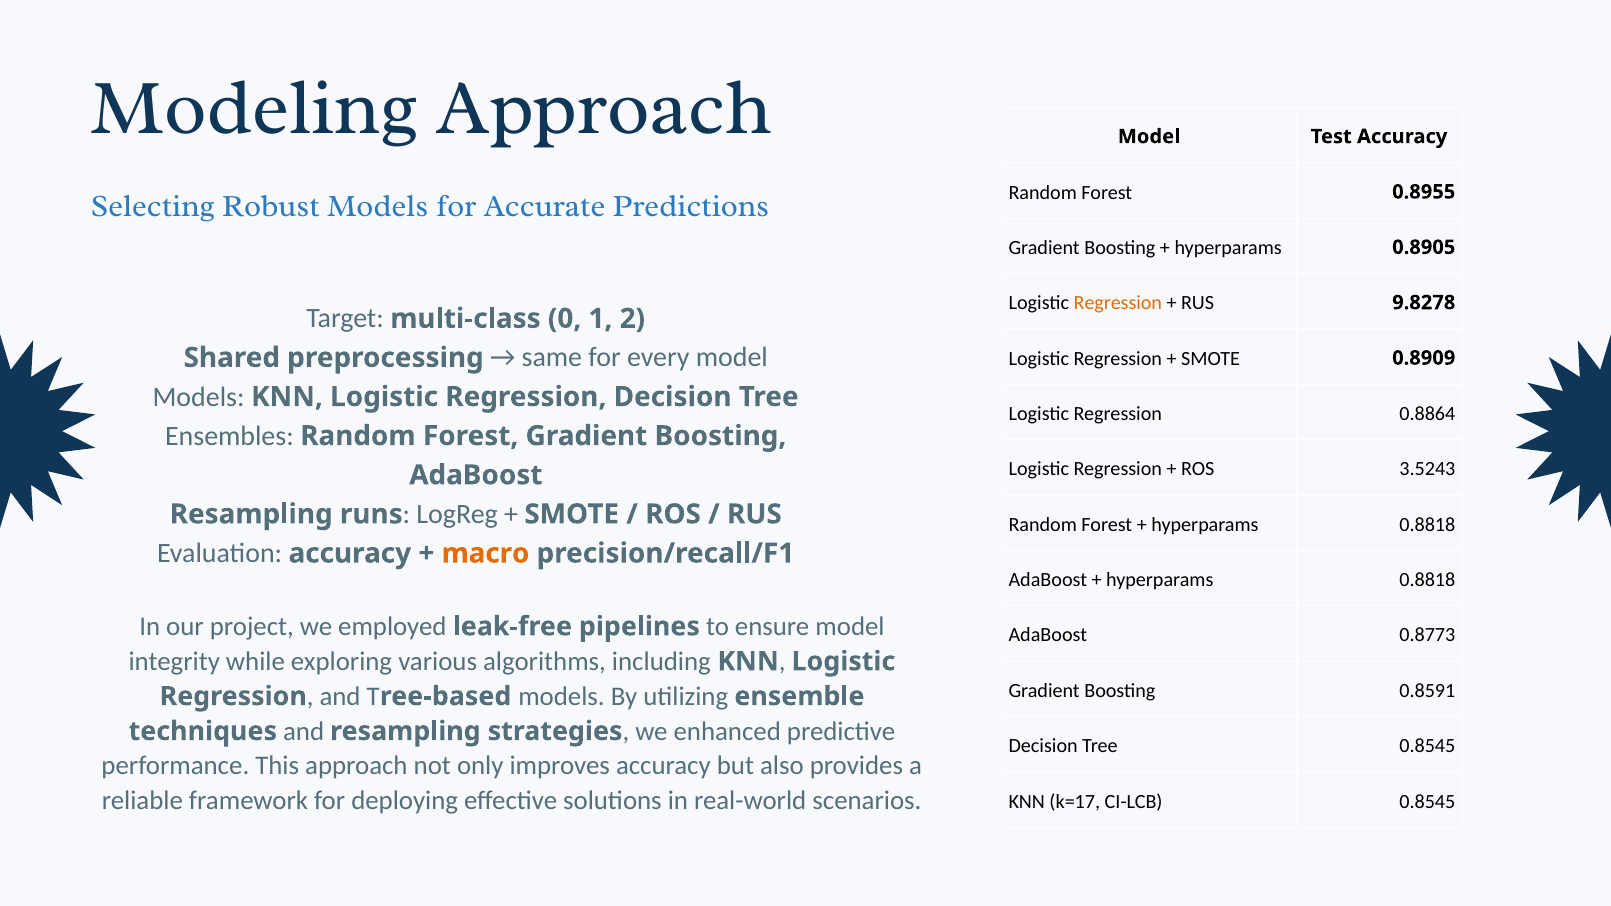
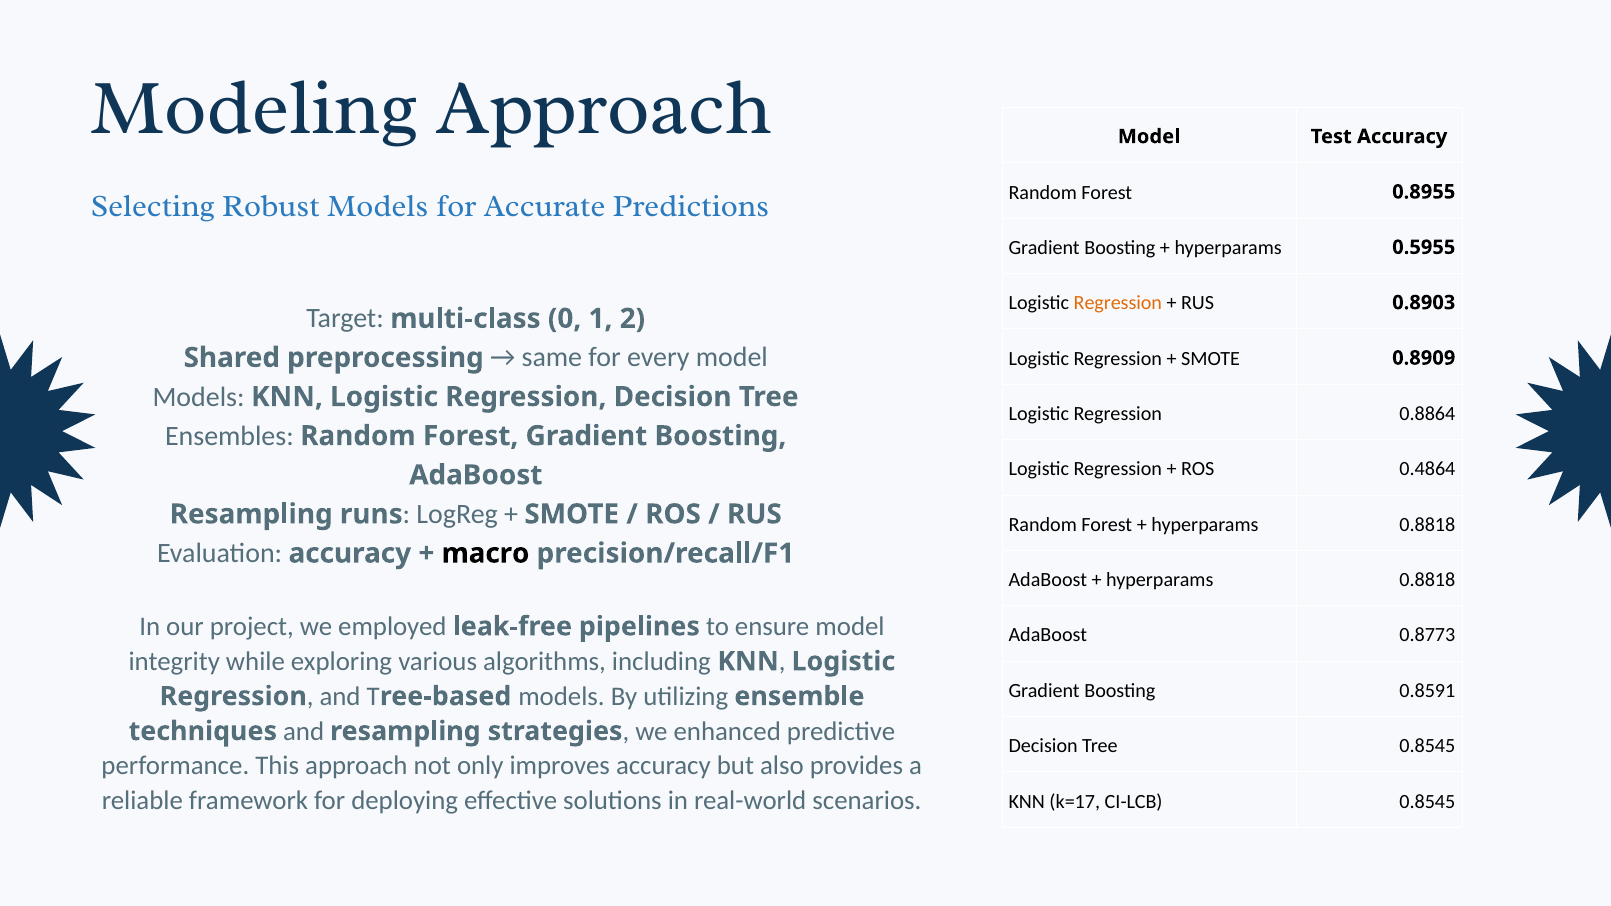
0.8905: 0.8905 -> 0.5955
9.8278: 9.8278 -> 0.8903
3.5243: 3.5243 -> 0.4864
macro colour: orange -> black
